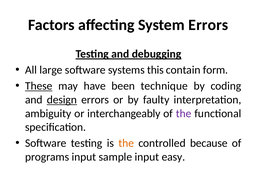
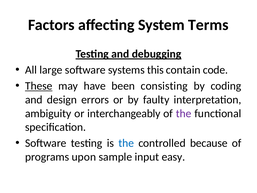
System Errors: Errors -> Terms
form: form -> code
technique: technique -> consisting
design underline: present -> none
the at (126, 143) colour: orange -> blue
programs input: input -> upon
